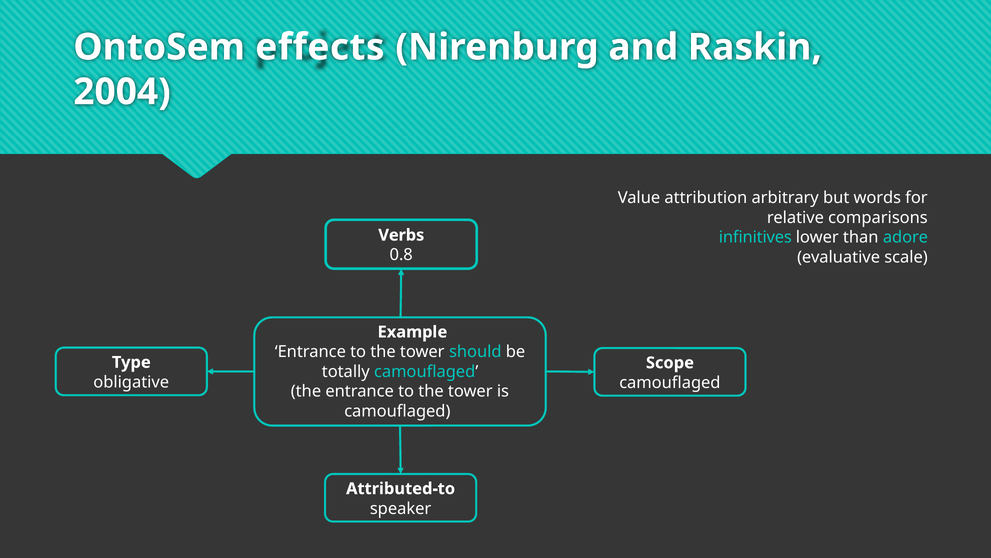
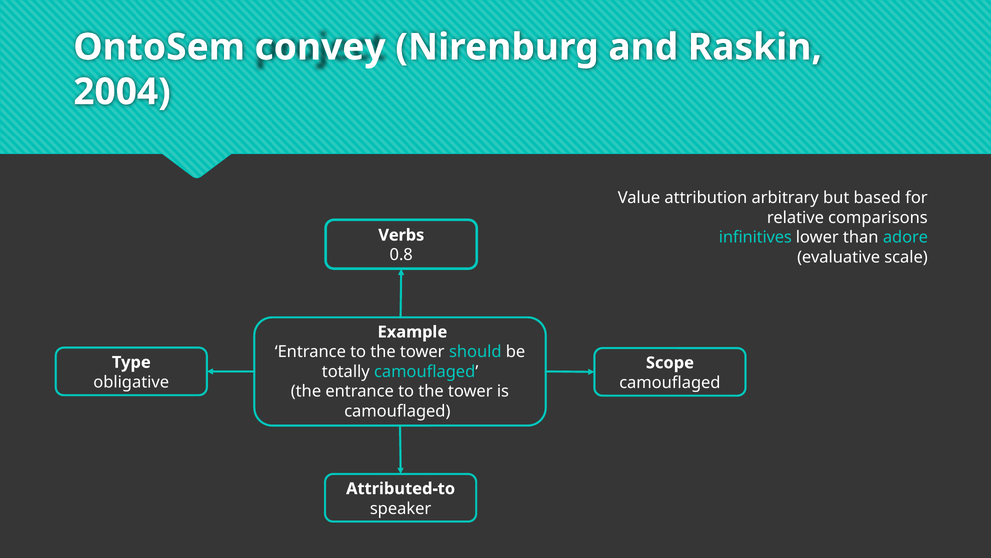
effects: effects -> convey
words: words -> based
